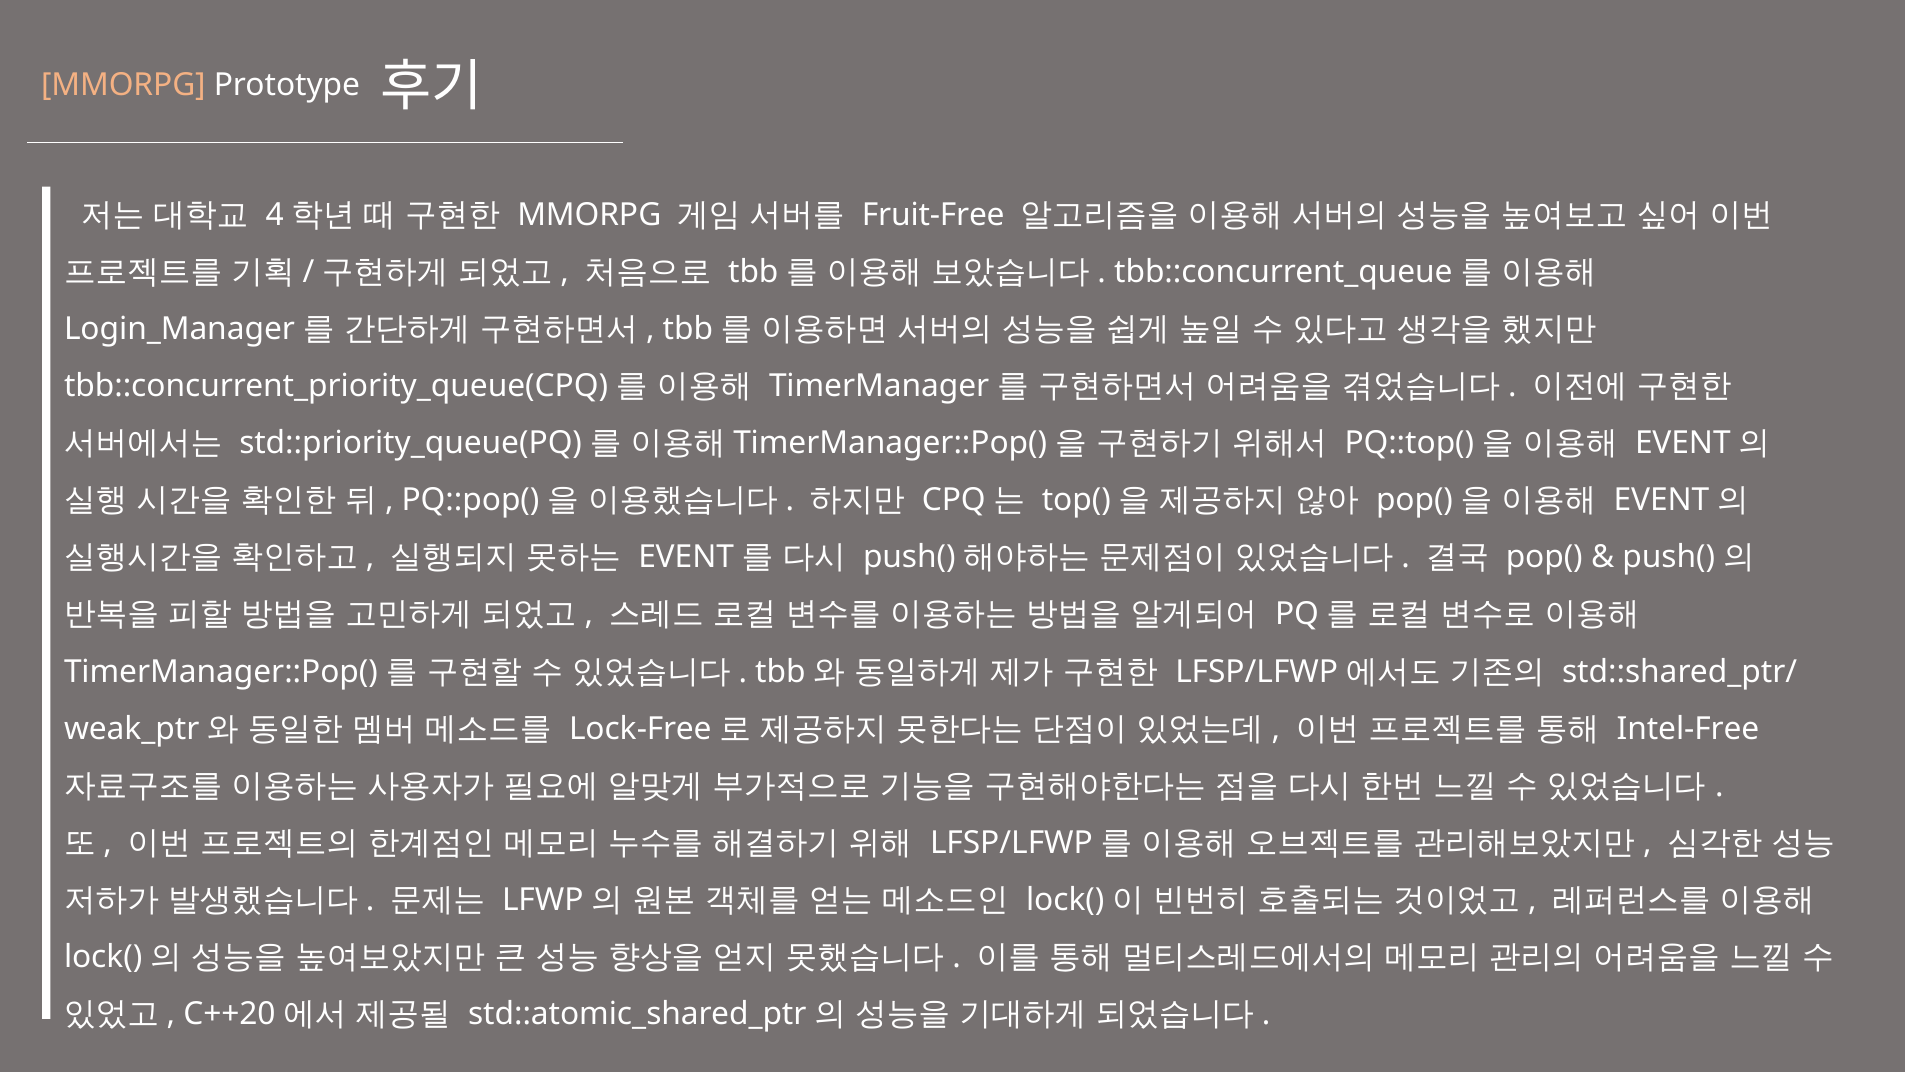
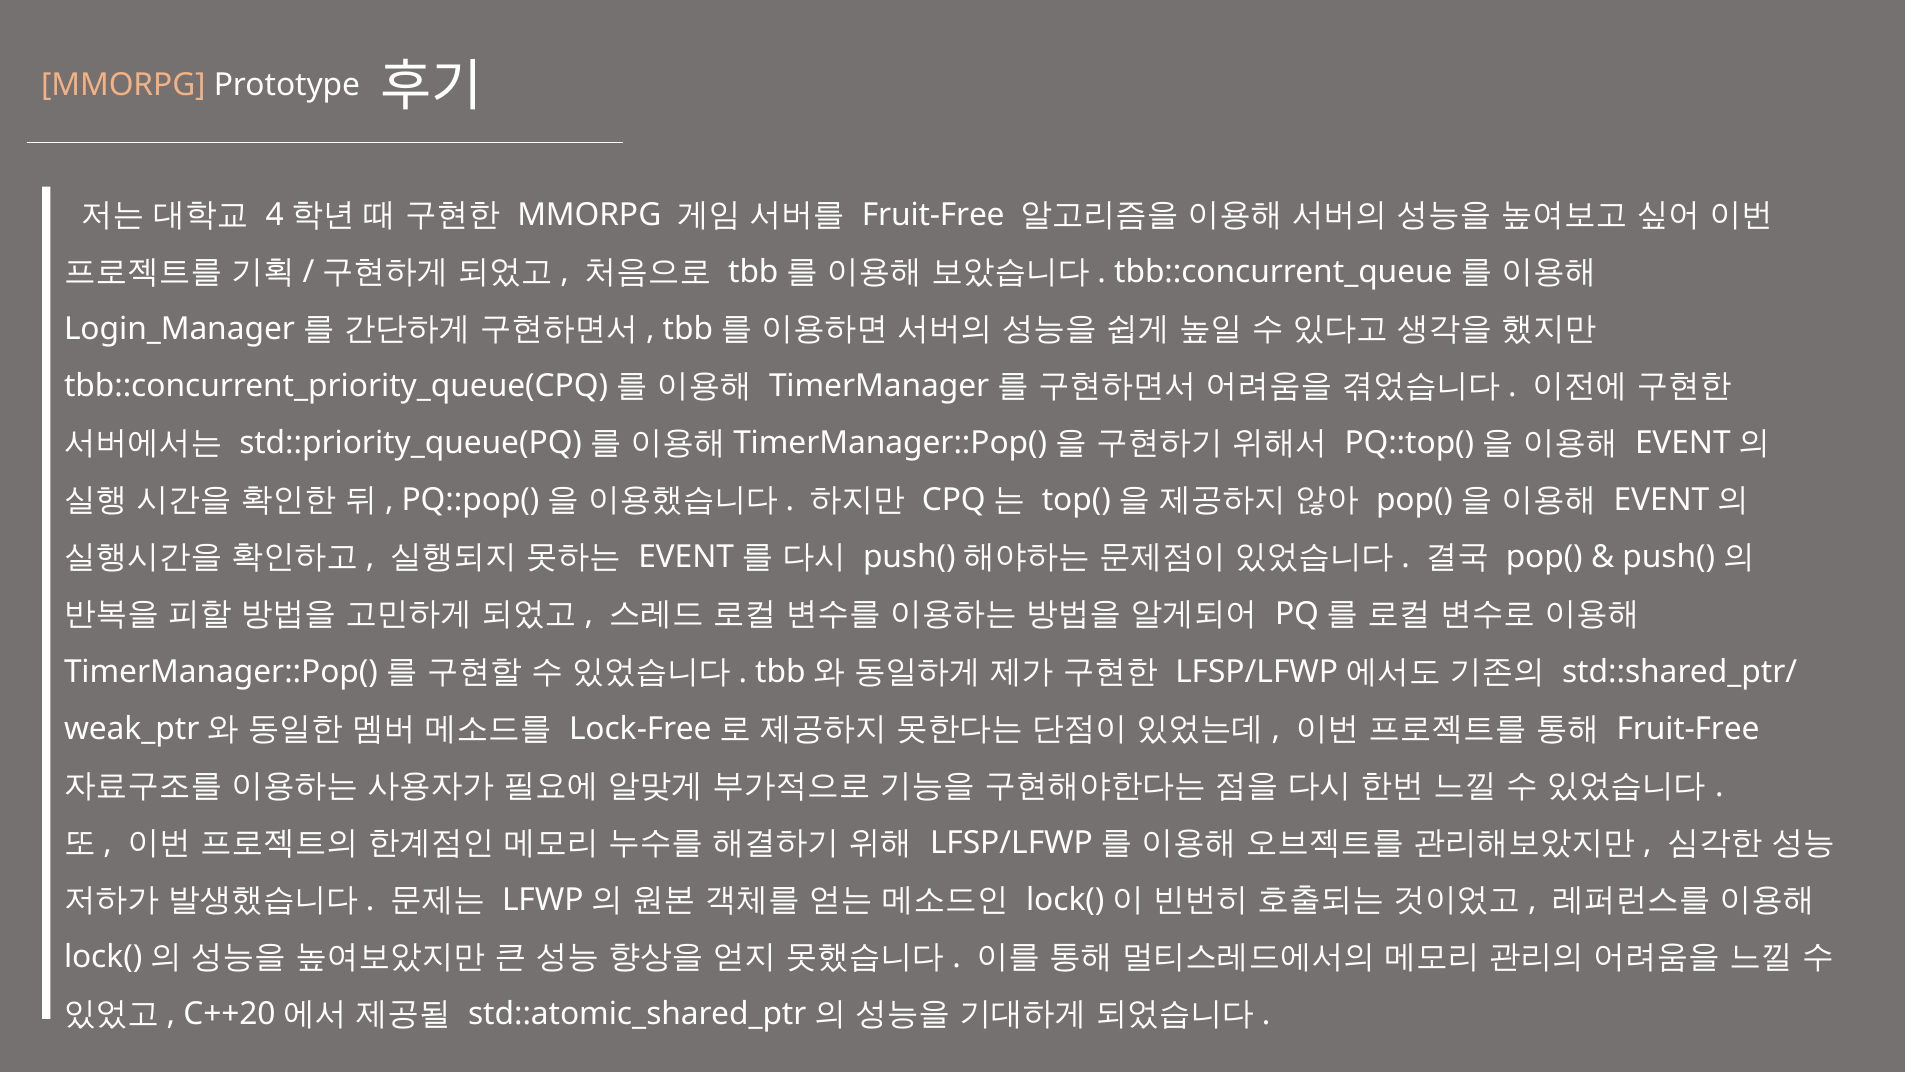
Intel-Free at (1688, 728): Intel-Free -> Fruit-Free
